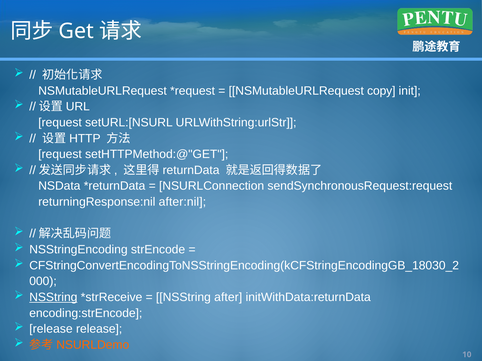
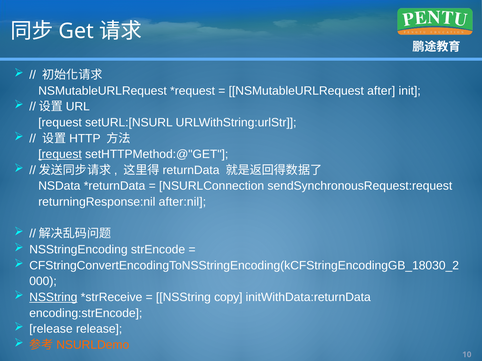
copy: copy -> after
request at (60, 154) underline: none -> present
after: after -> copy
